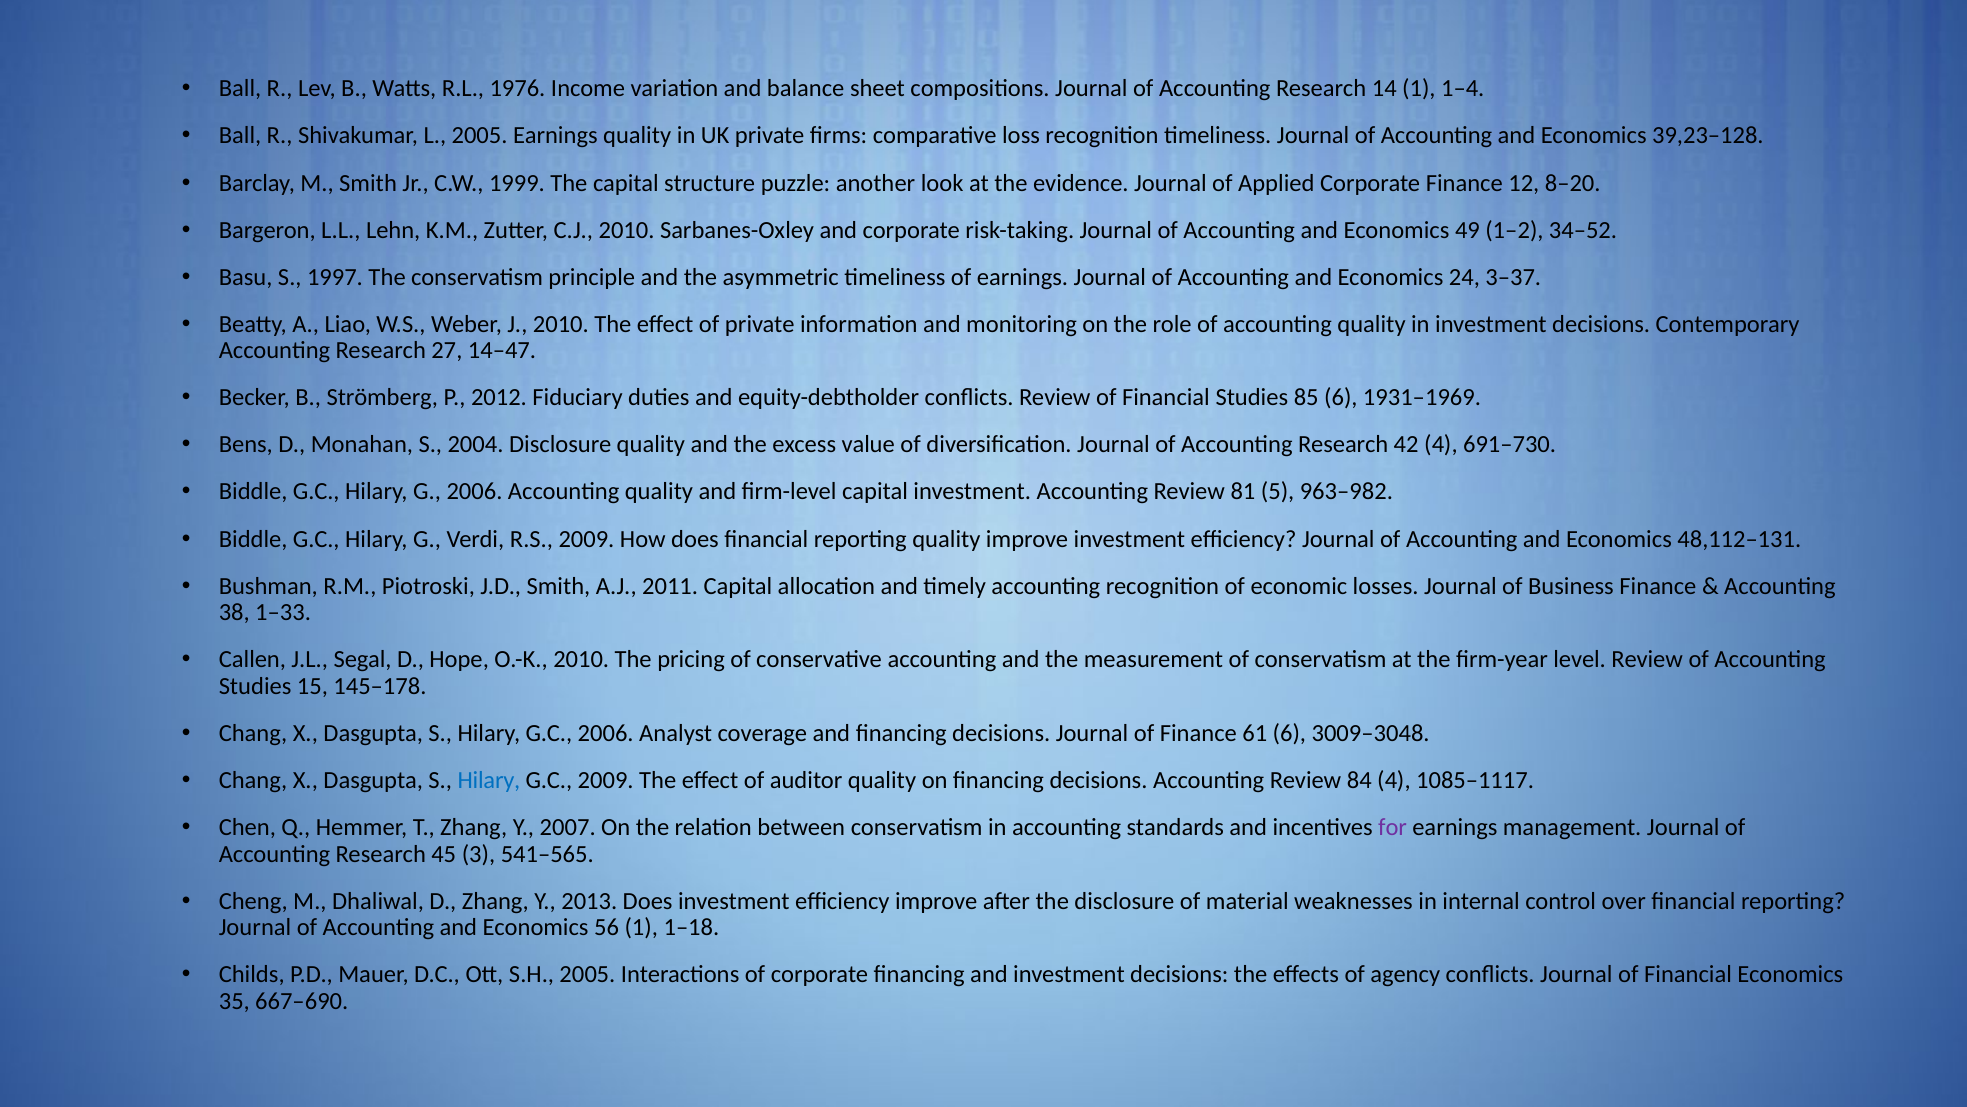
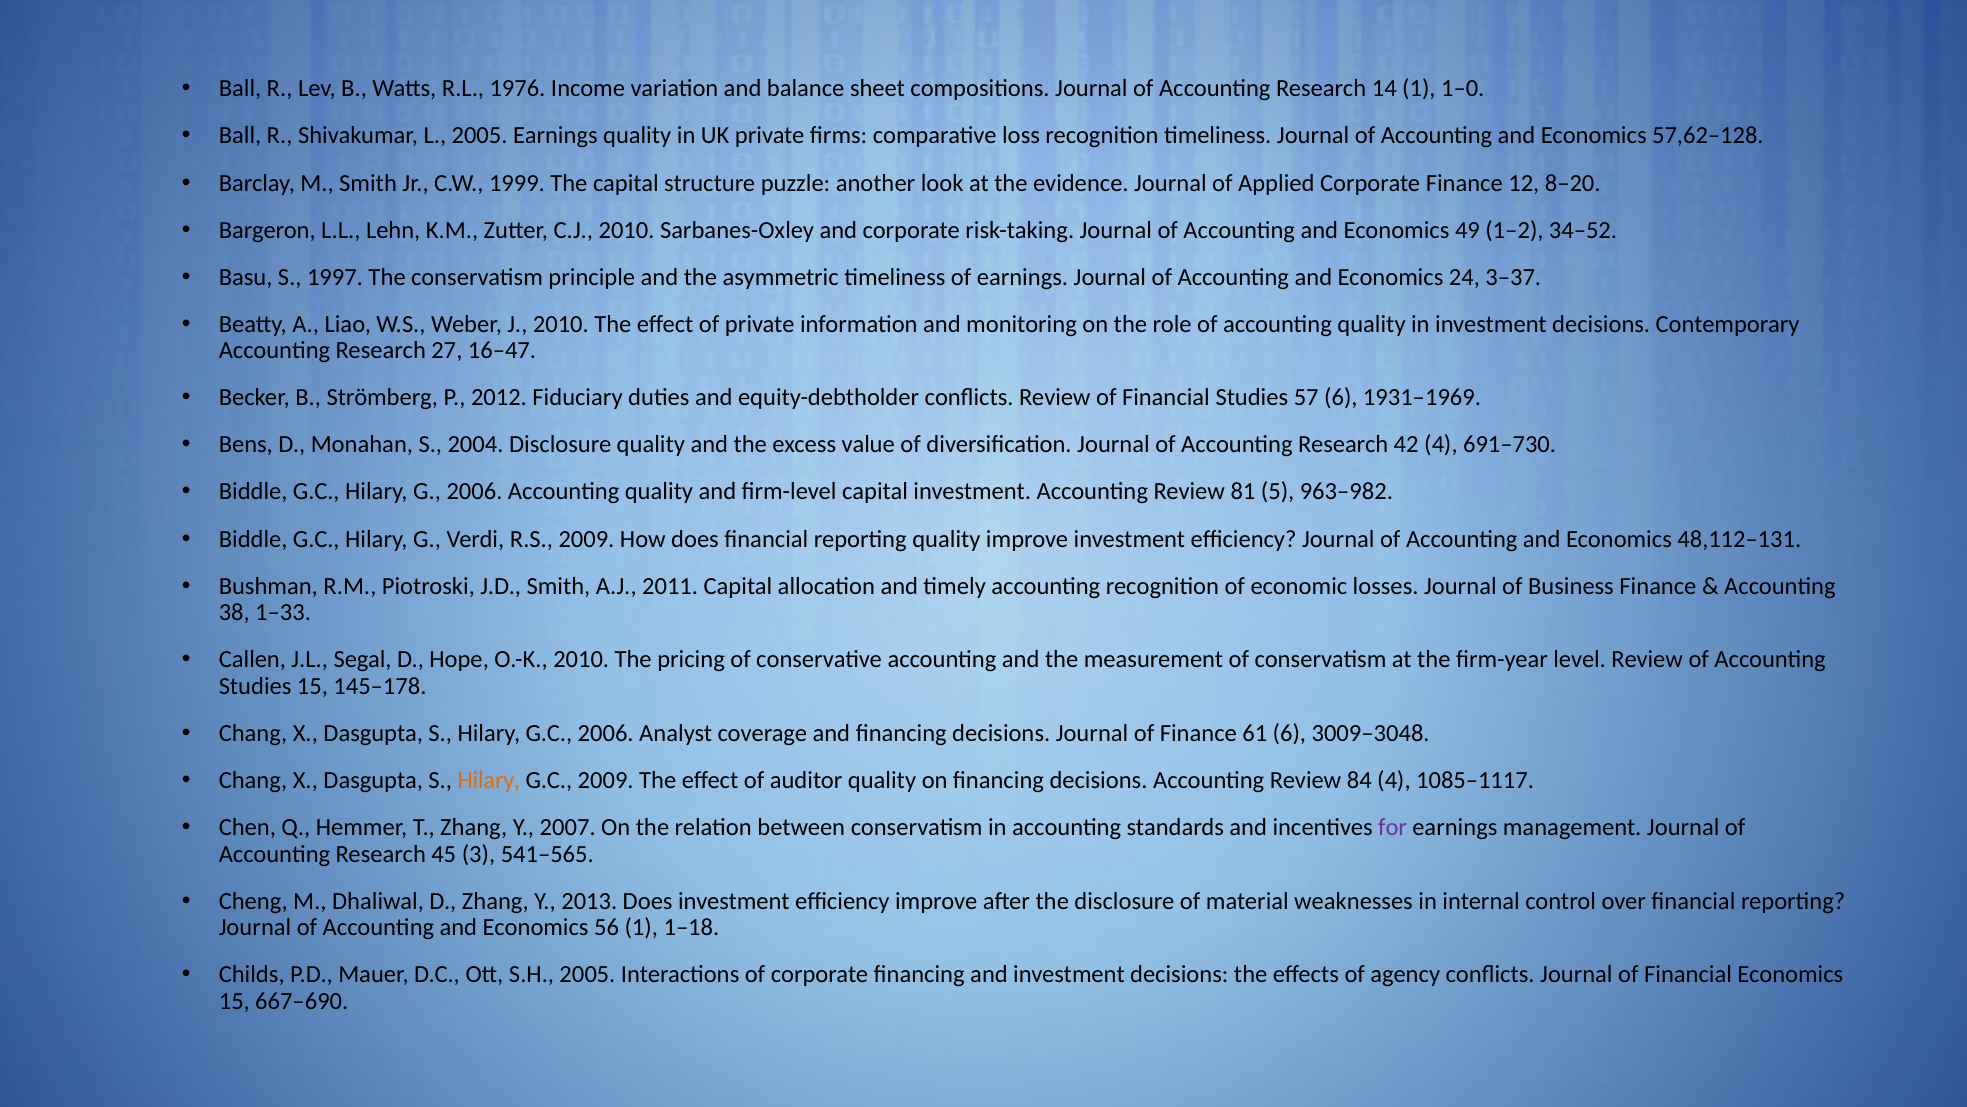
1–4: 1–4 -> 1–0
39,23–128: 39,23–128 -> 57,62–128
14–47: 14–47 -> 16–47
85: 85 -> 57
Hilary at (489, 780) colour: blue -> orange
35 at (234, 1001): 35 -> 15
